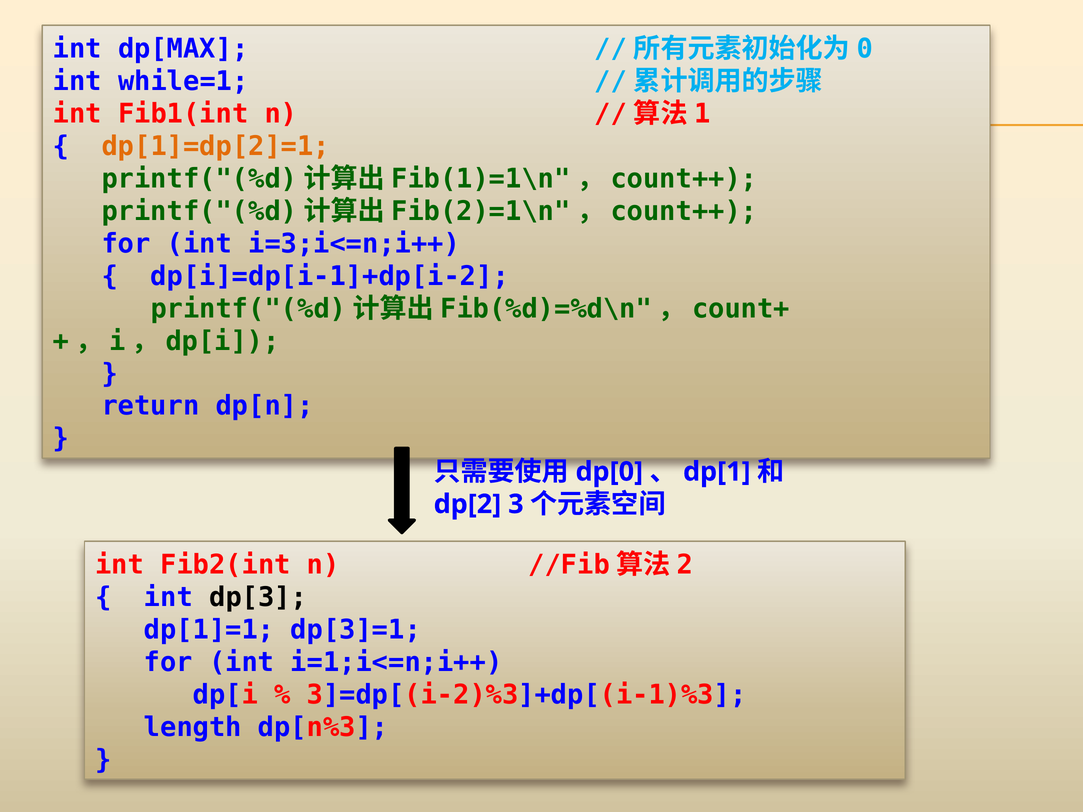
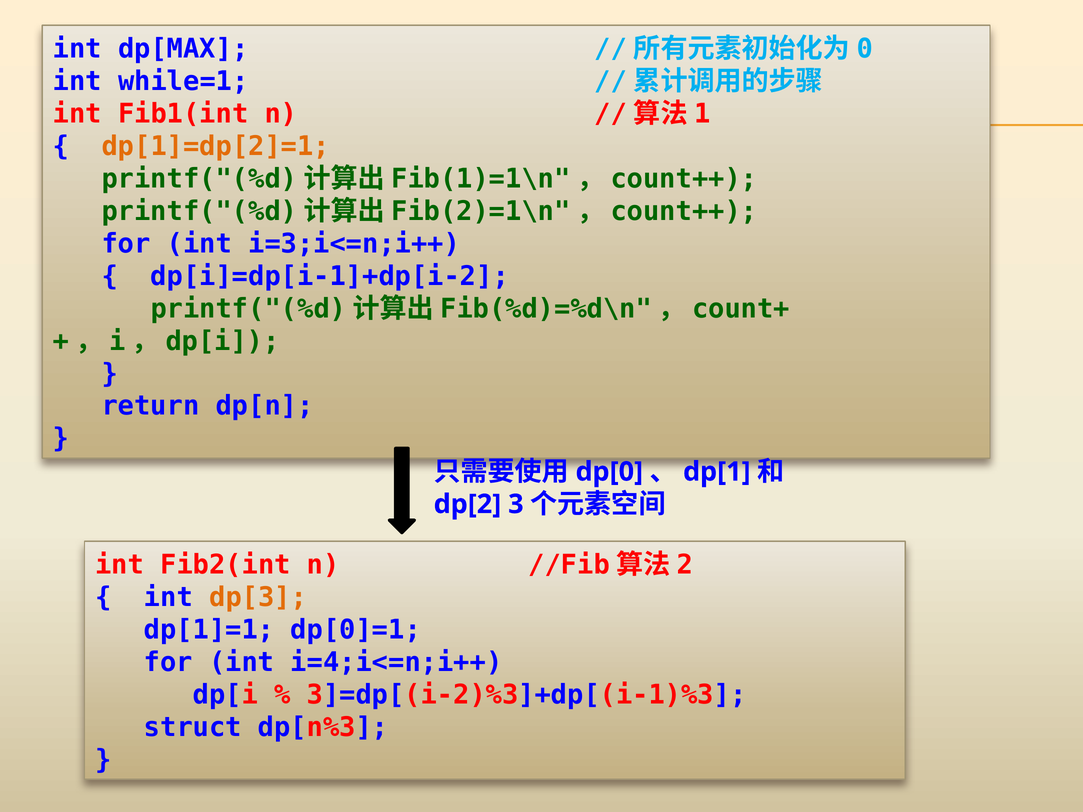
dp[3 colour: black -> orange
dp[3]=1: dp[3]=1 -> dp[0]=1
i=1;i<=n;i++: i=1;i<=n;i++ -> i=4;i<=n;i++
length: length -> struct
